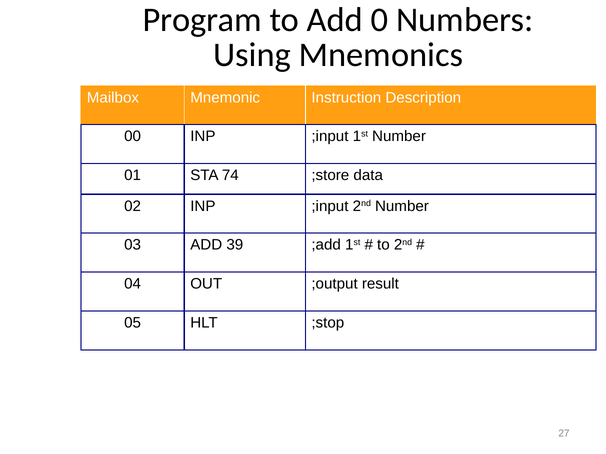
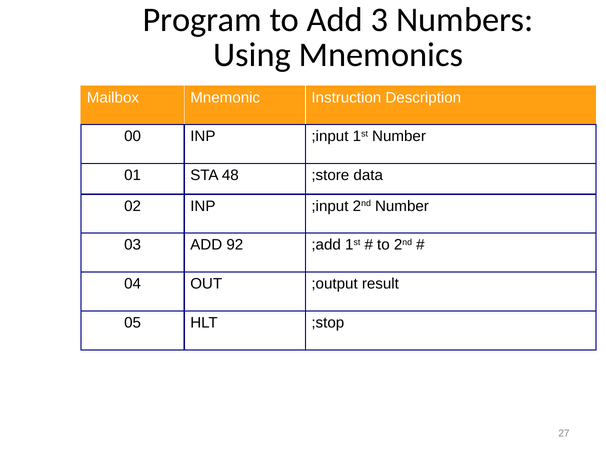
0: 0 -> 3
74: 74 -> 48
39: 39 -> 92
